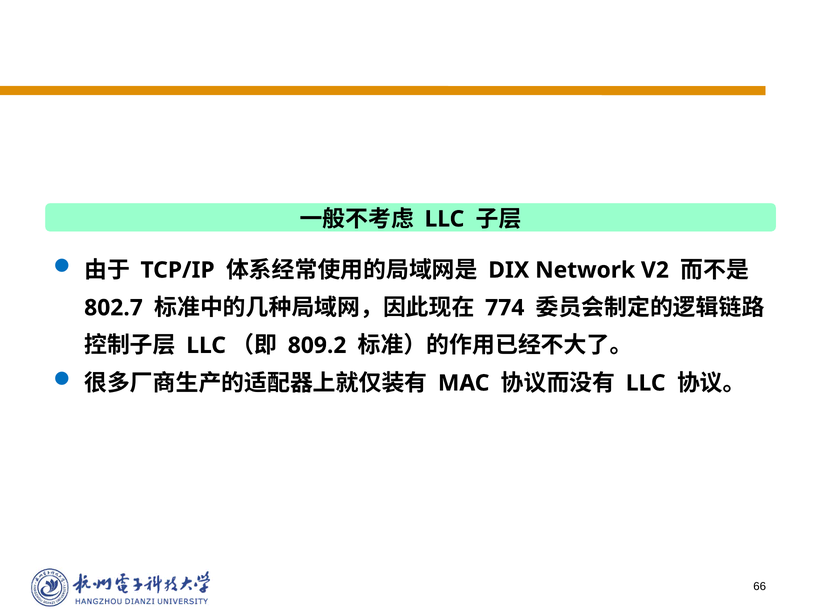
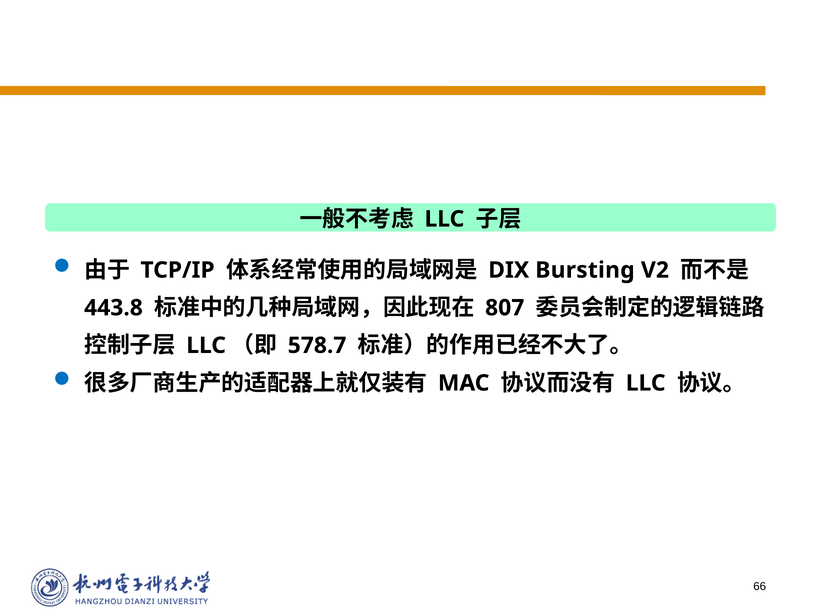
Network: Network -> Bursting
802.7: 802.7 -> 443.8
774: 774 -> 807
809.2: 809.2 -> 578.7
